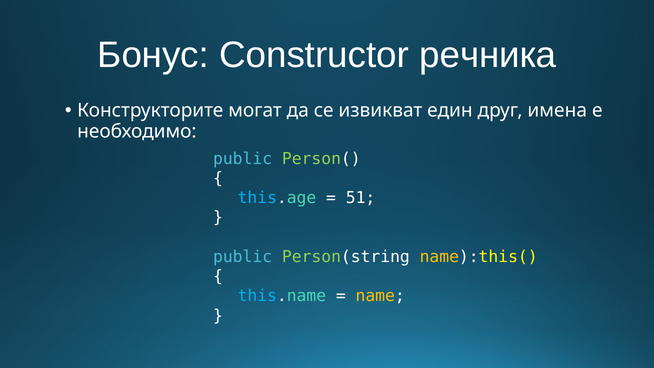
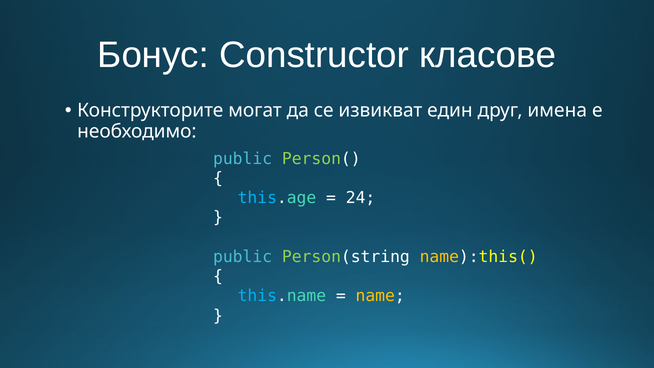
речника: речника -> класове
51: 51 -> 24
